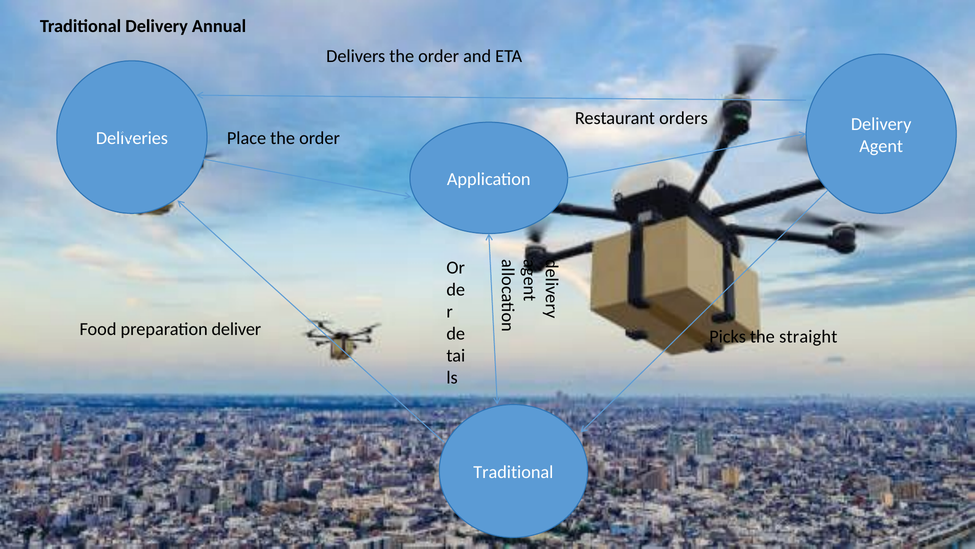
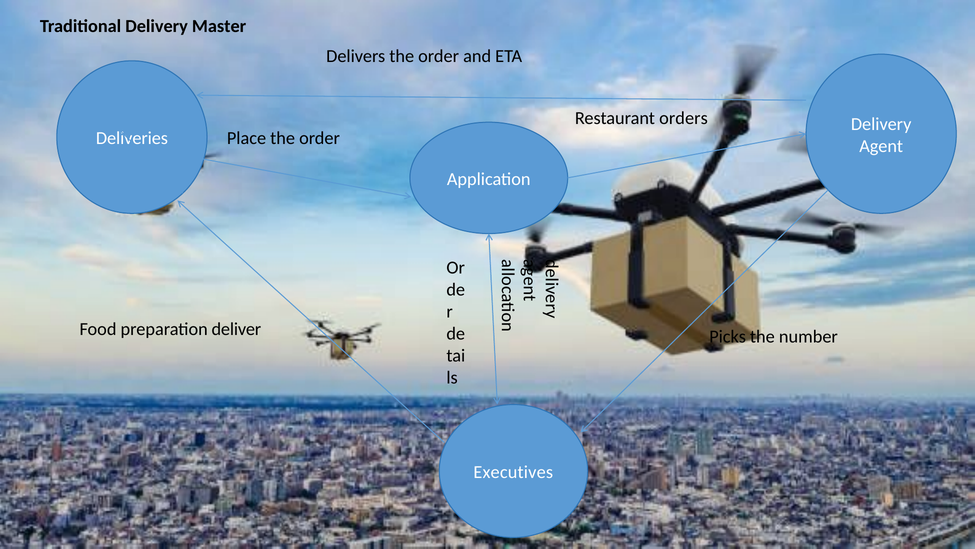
Annual: Annual -> Master
straight: straight -> number
Traditional at (513, 472): Traditional -> Executives
